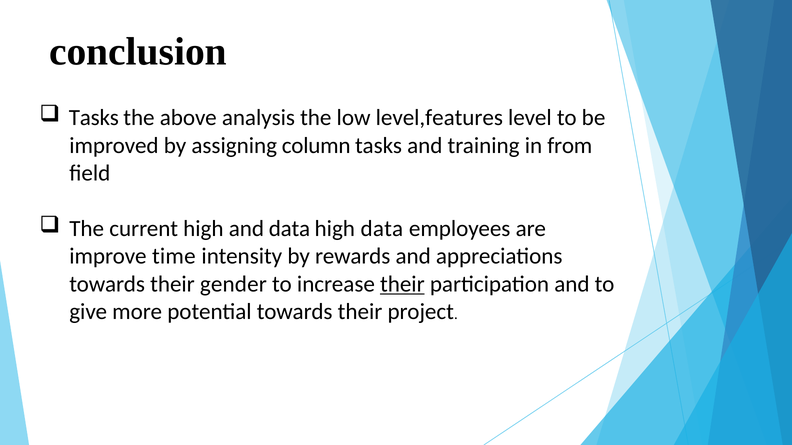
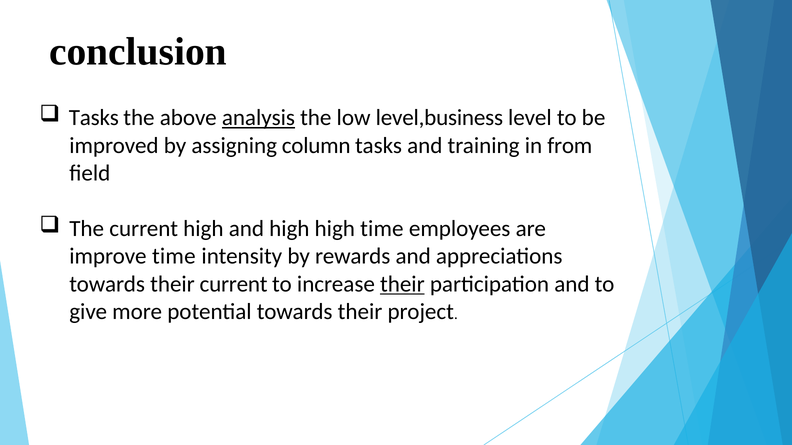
analysis underline: none -> present
level,features: level,features -> level,business
and data: data -> high
high data: data -> time
their gender: gender -> current
